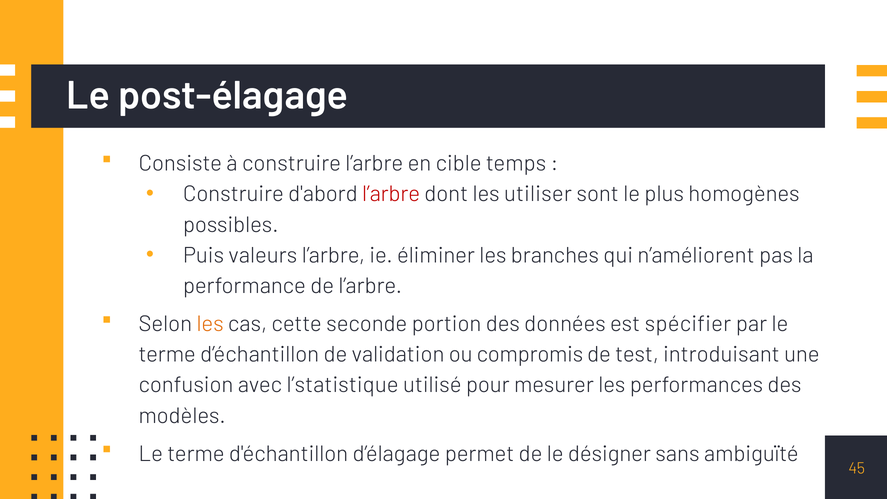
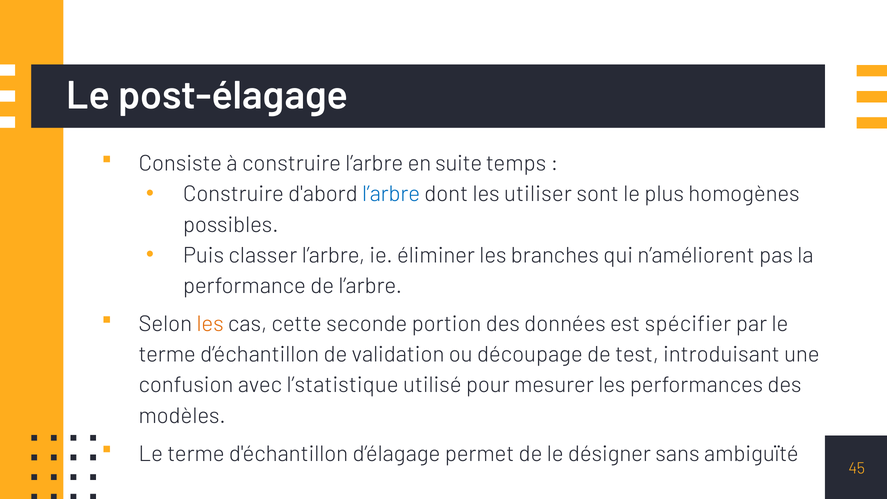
cible: cible -> suite
l’arbre at (391, 194) colour: red -> blue
valeurs: valeurs -> classer
compromis: compromis -> découpage
